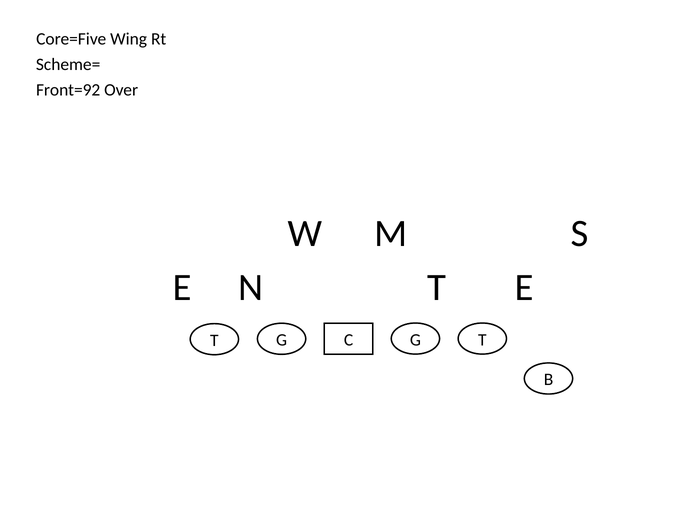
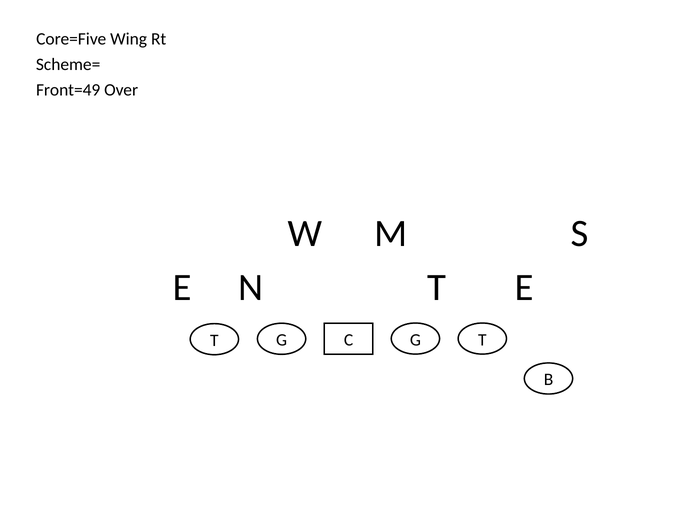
Front=92: Front=92 -> Front=49
